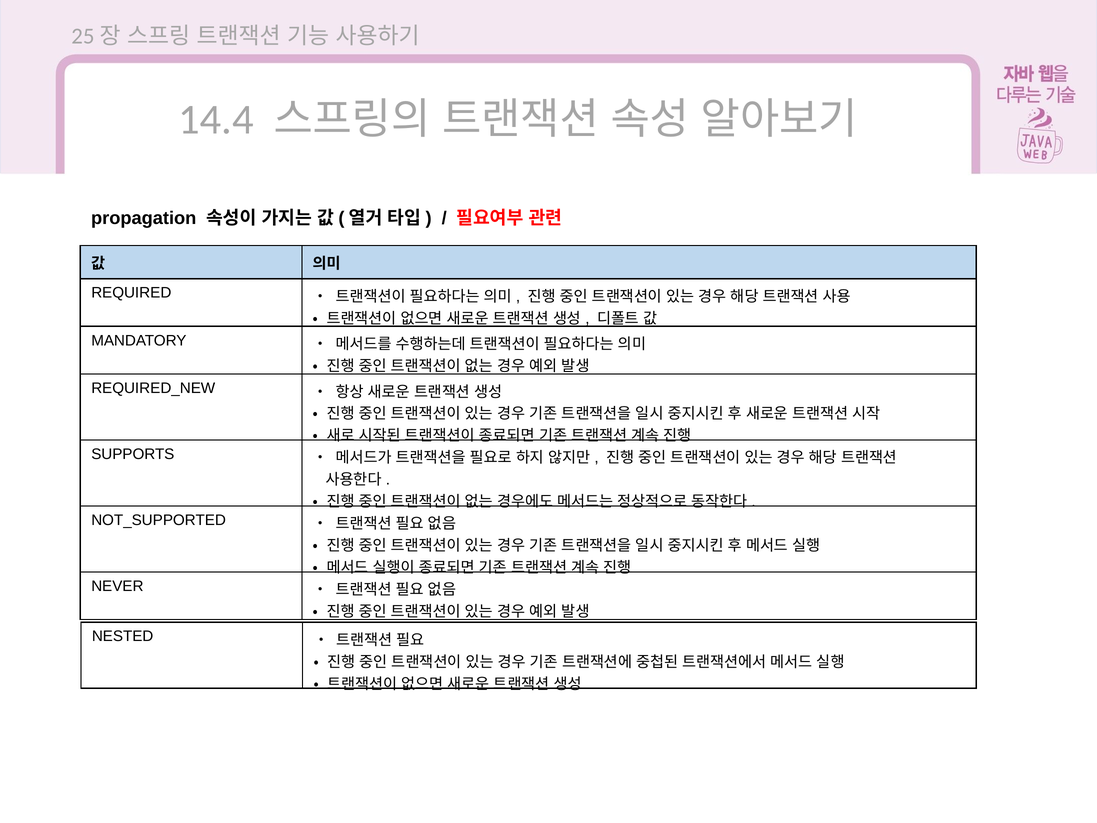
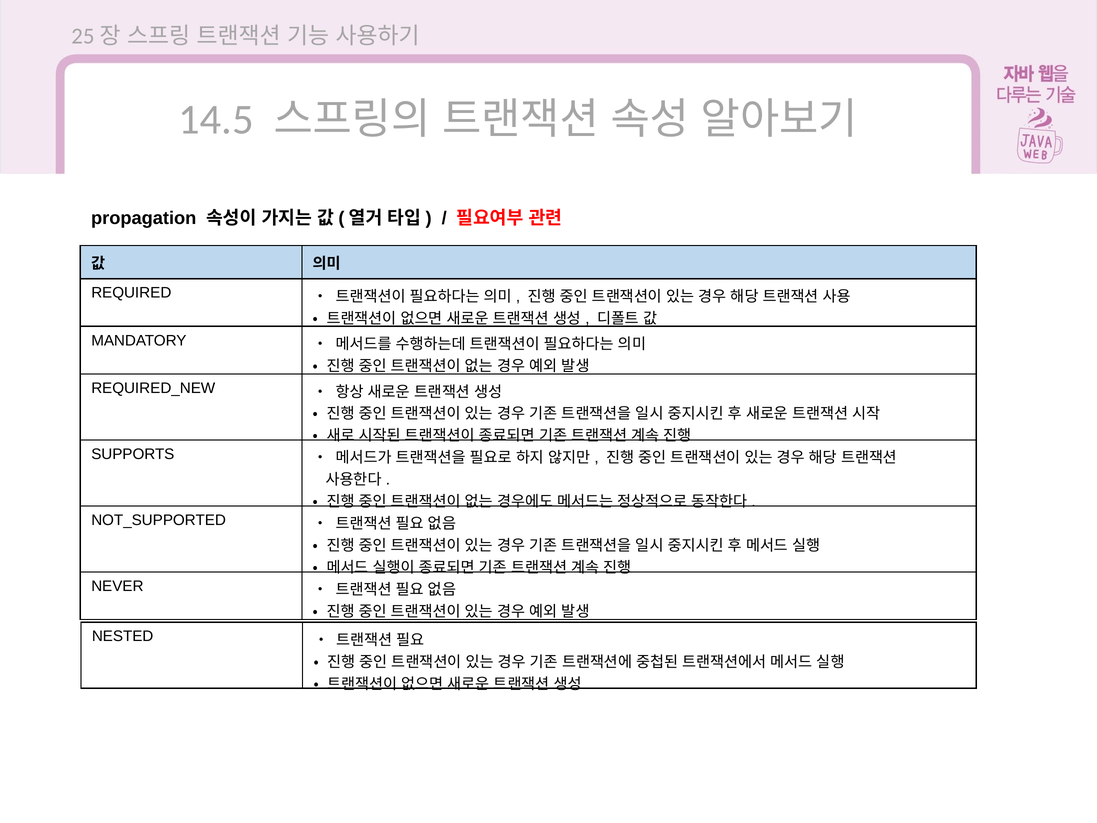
14.4: 14.4 -> 14.5
